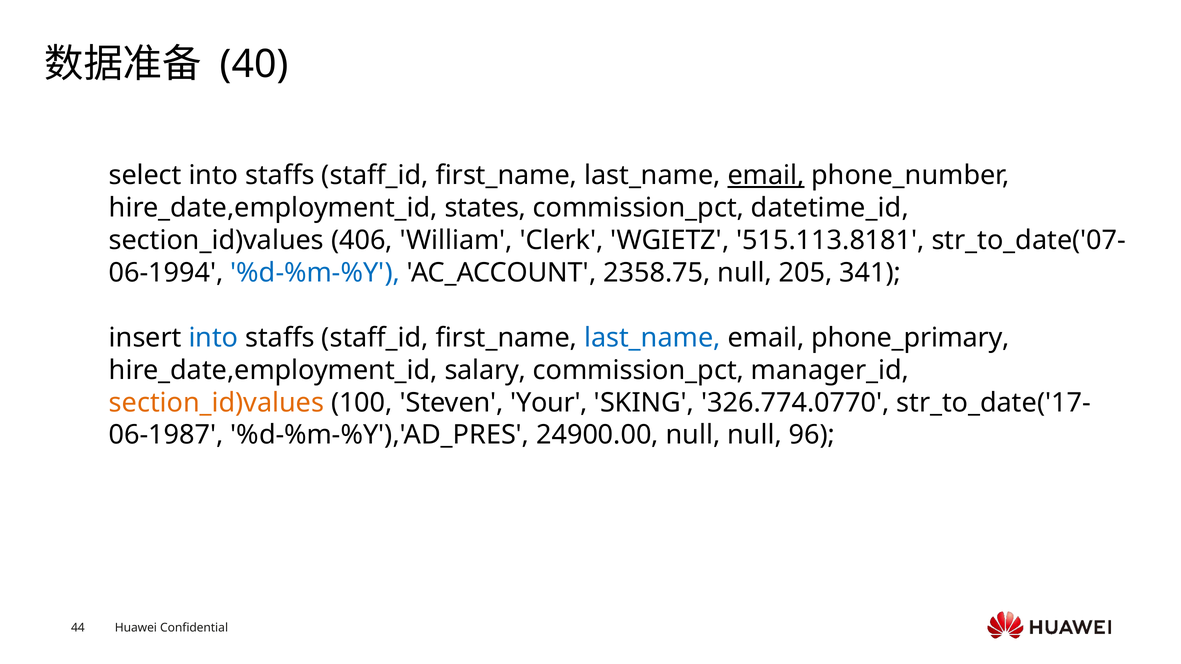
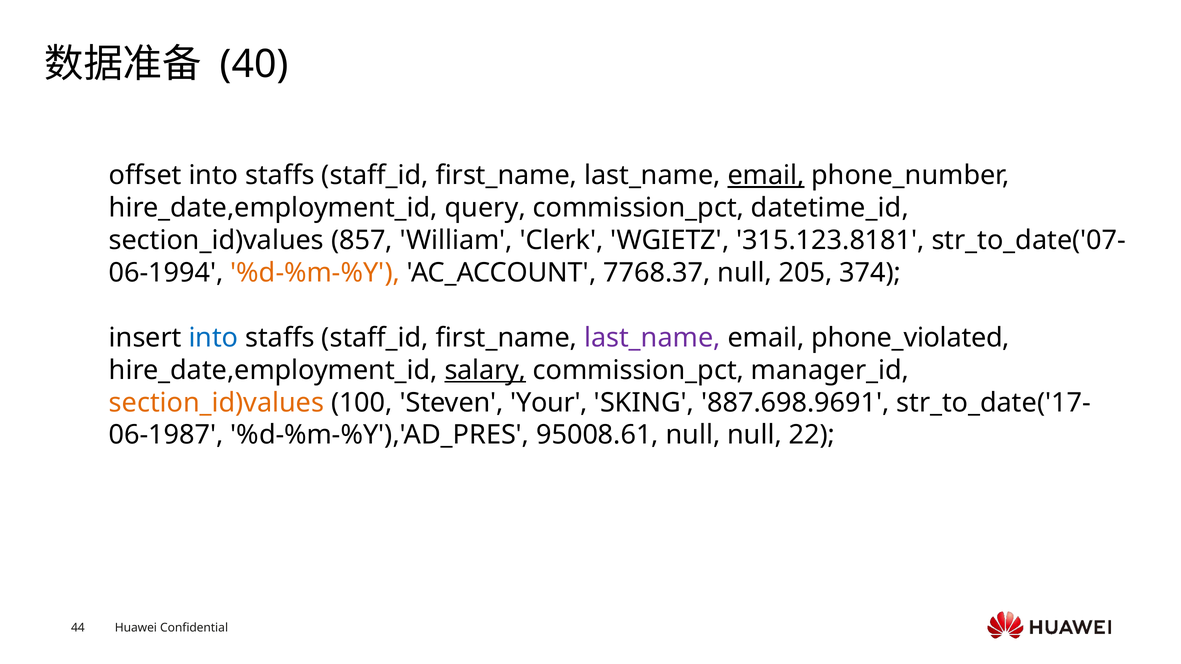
select: select -> offset
states: states -> query
406: 406 -> 857
515.113.8181: 515.113.8181 -> 315.123.8181
%d-%m-%Y colour: blue -> orange
2358.75: 2358.75 -> 7768.37
341: 341 -> 374
last_name at (652, 338) colour: blue -> purple
phone_primary: phone_primary -> phone_violated
salary underline: none -> present
326.774.0770: 326.774.0770 -> 887.698.9691
24900.00: 24900.00 -> 95008.61
96: 96 -> 22
